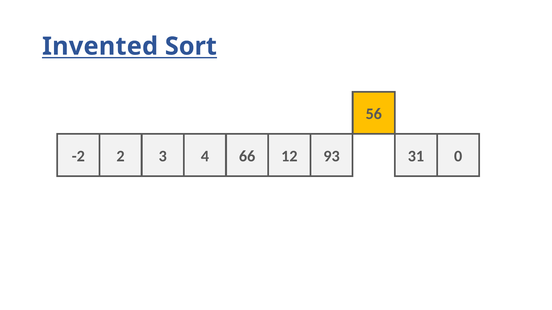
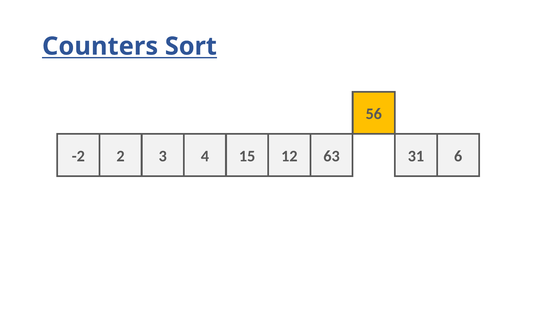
Invented: Invented -> Counters
66: 66 -> 15
93: 93 -> 63
0: 0 -> 6
